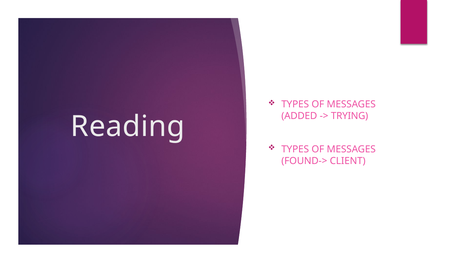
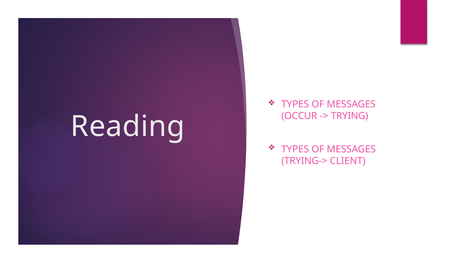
ADDED: ADDED -> OCCUR
FOUND->: FOUND-> -> TRYING->
